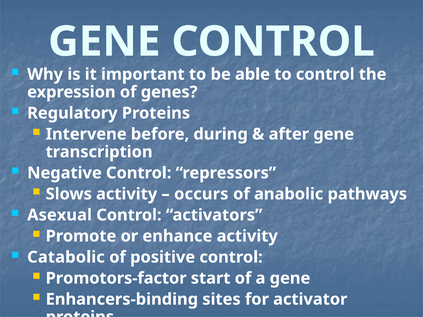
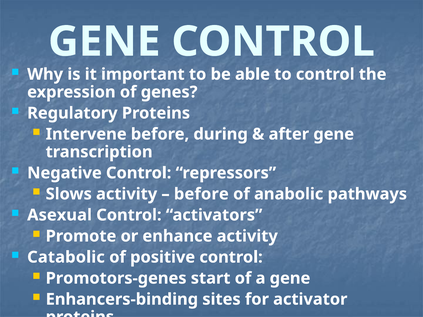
occurs at (201, 194): occurs -> before
Promotors-factor: Promotors-factor -> Promotors-genes
